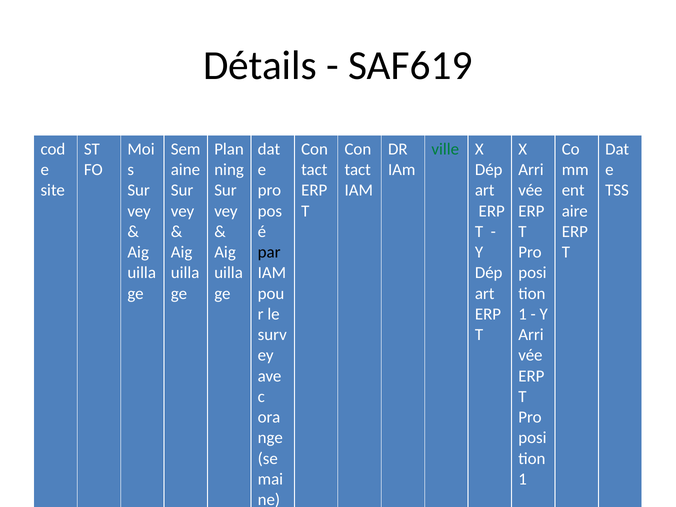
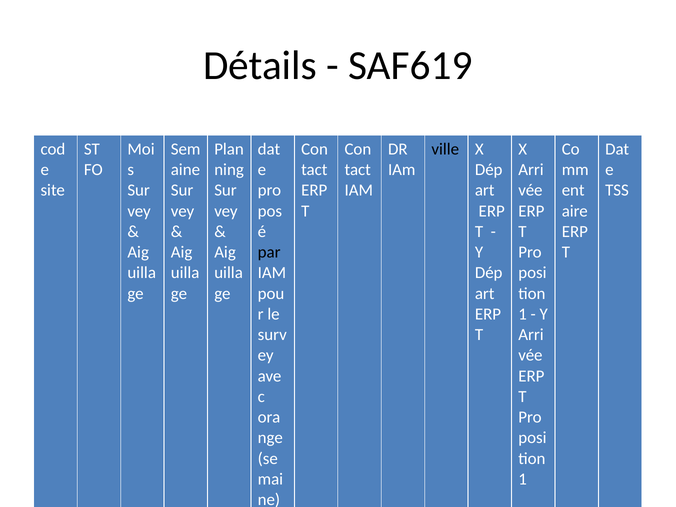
ville colour: green -> black
